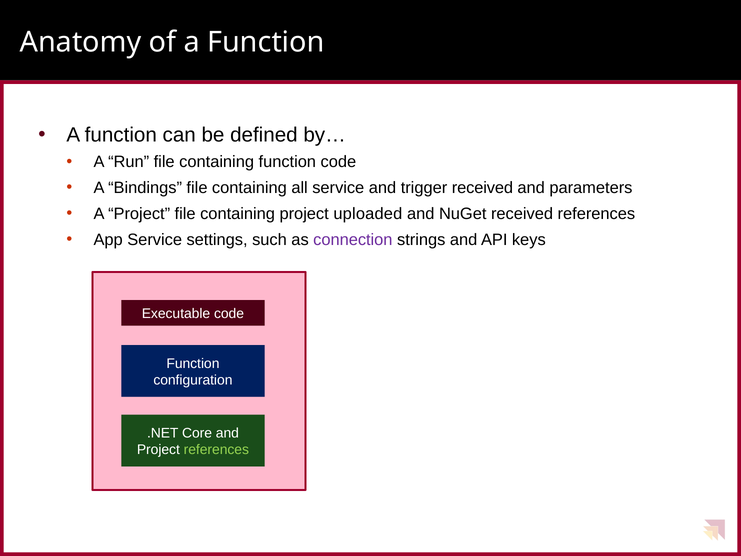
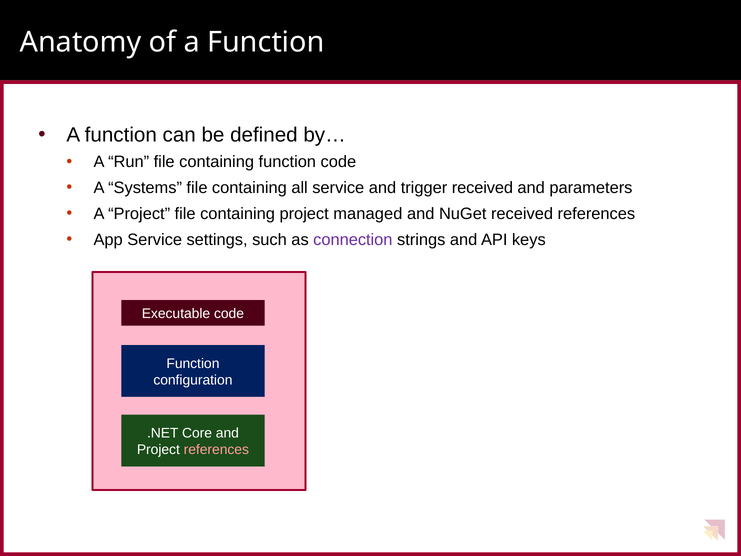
Bindings: Bindings -> Systems
uploaded: uploaded -> managed
references at (216, 450) colour: light green -> pink
